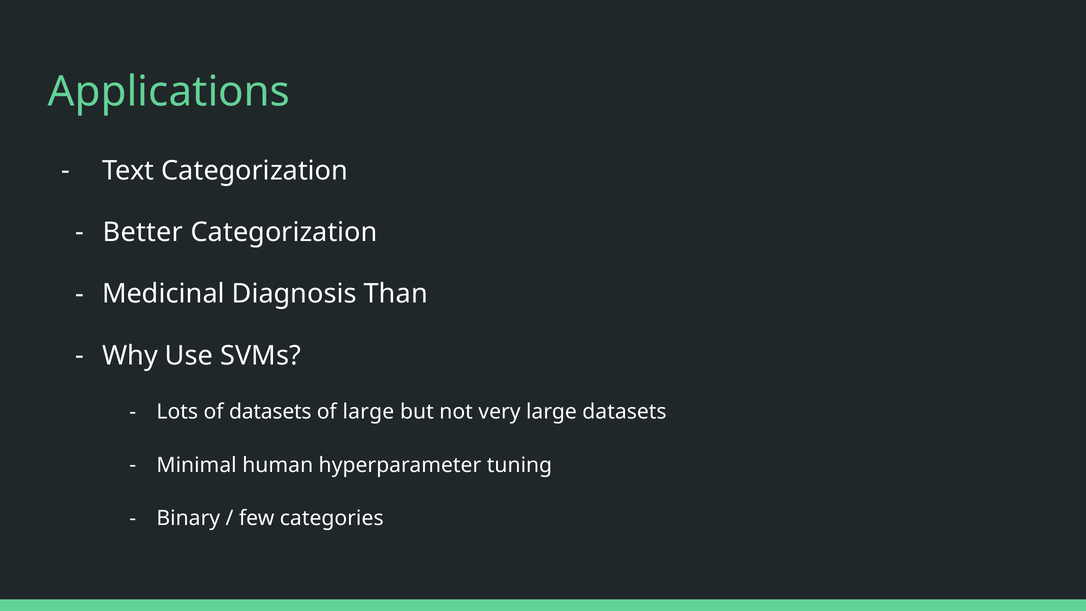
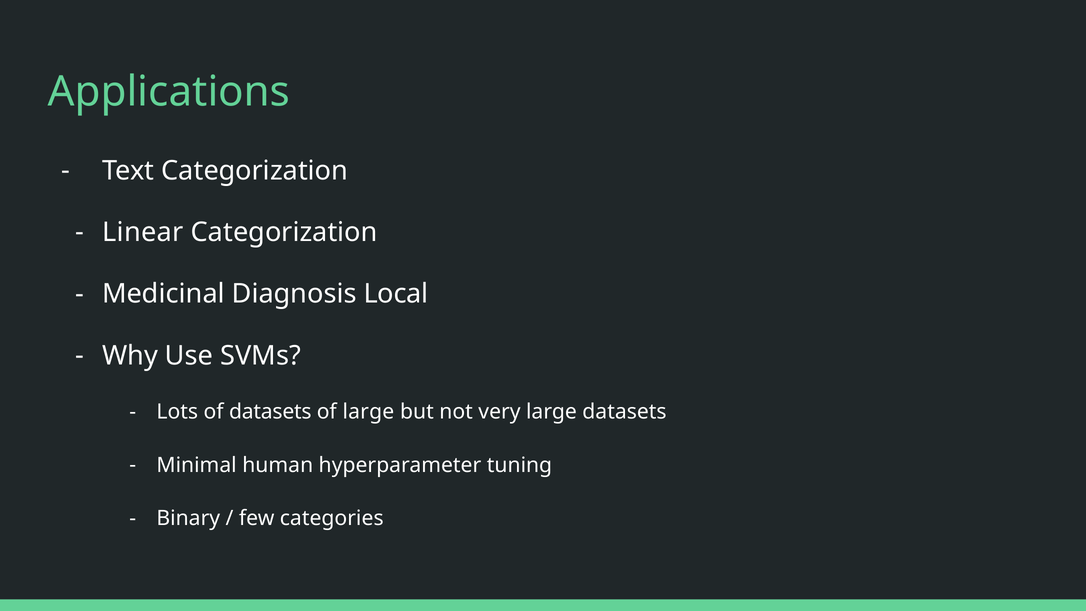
Better: Better -> Linear
Than: Than -> Local
